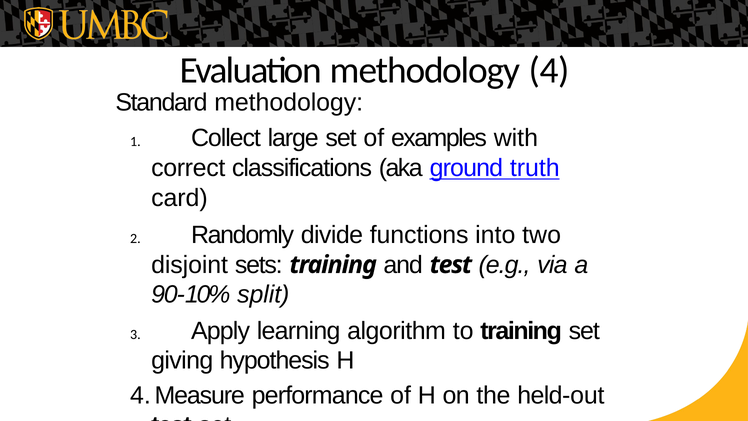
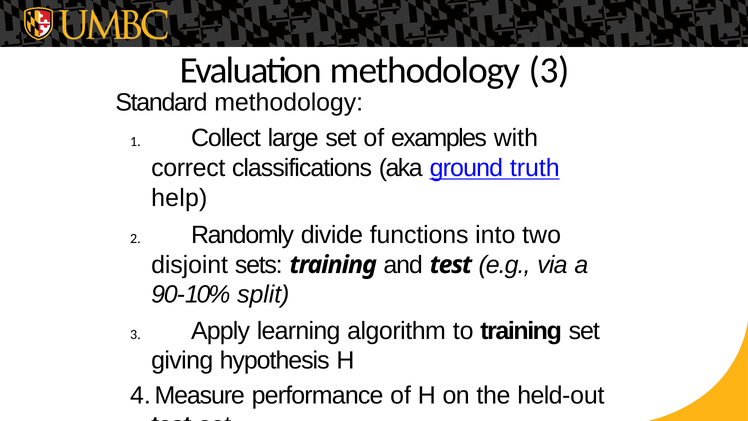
methodology 4: 4 -> 3
card: card -> help
